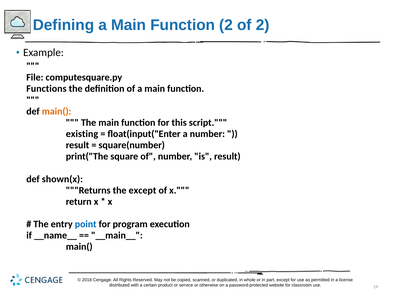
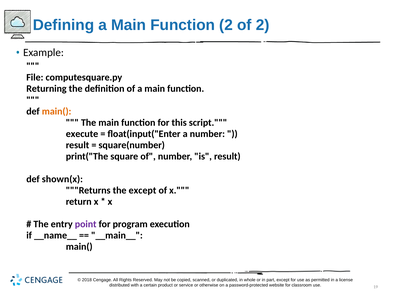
Functions: Functions -> Returning
existing: existing -> execute
point colour: blue -> purple
